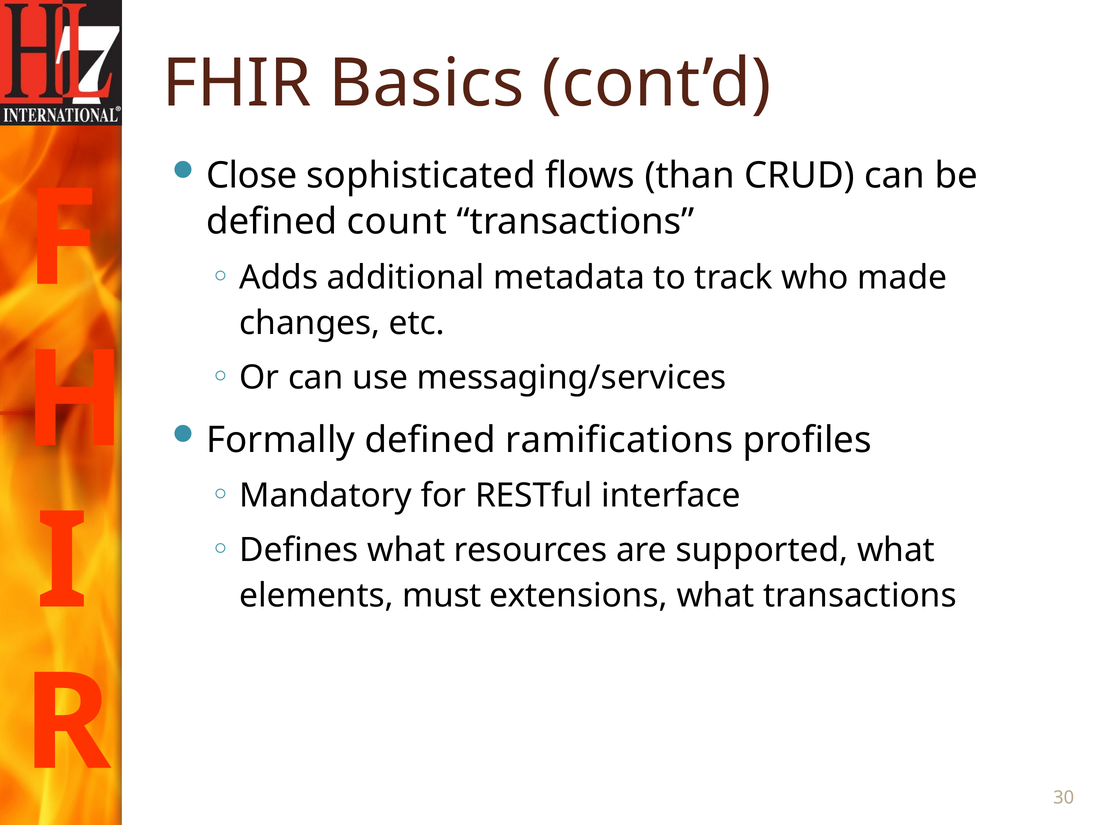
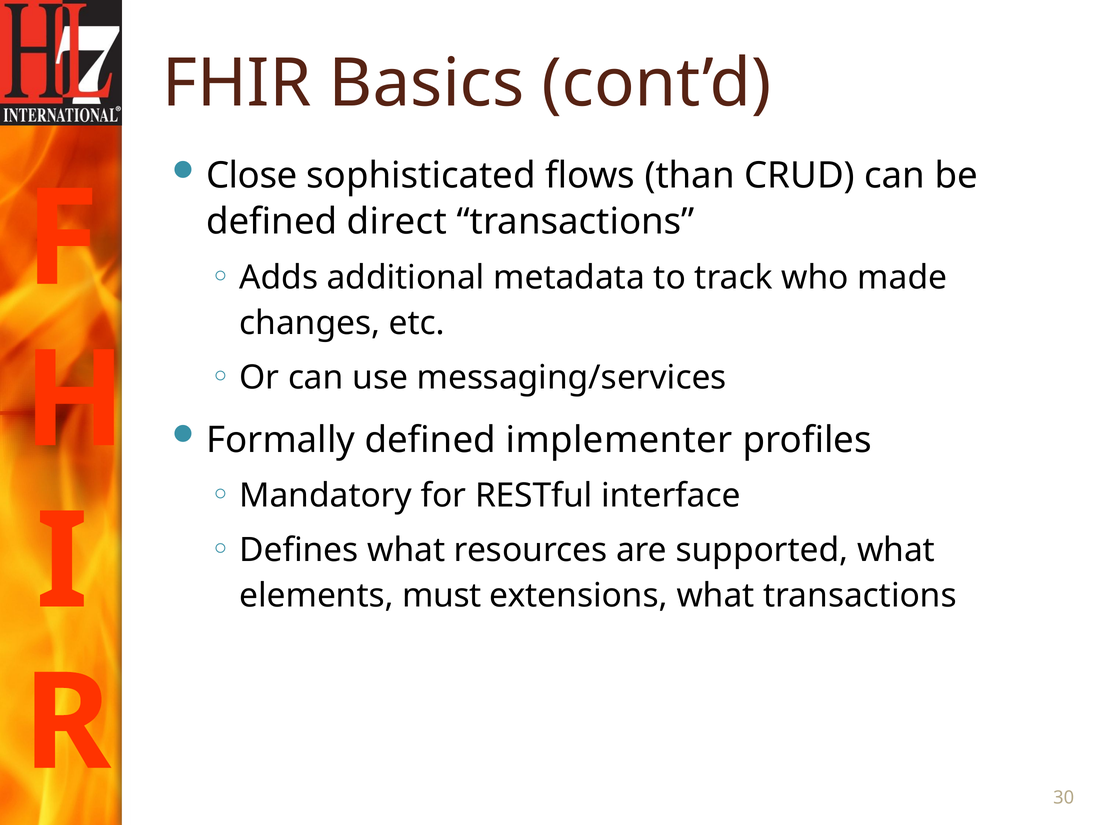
count: count -> direct
ramifications: ramifications -> implementer
